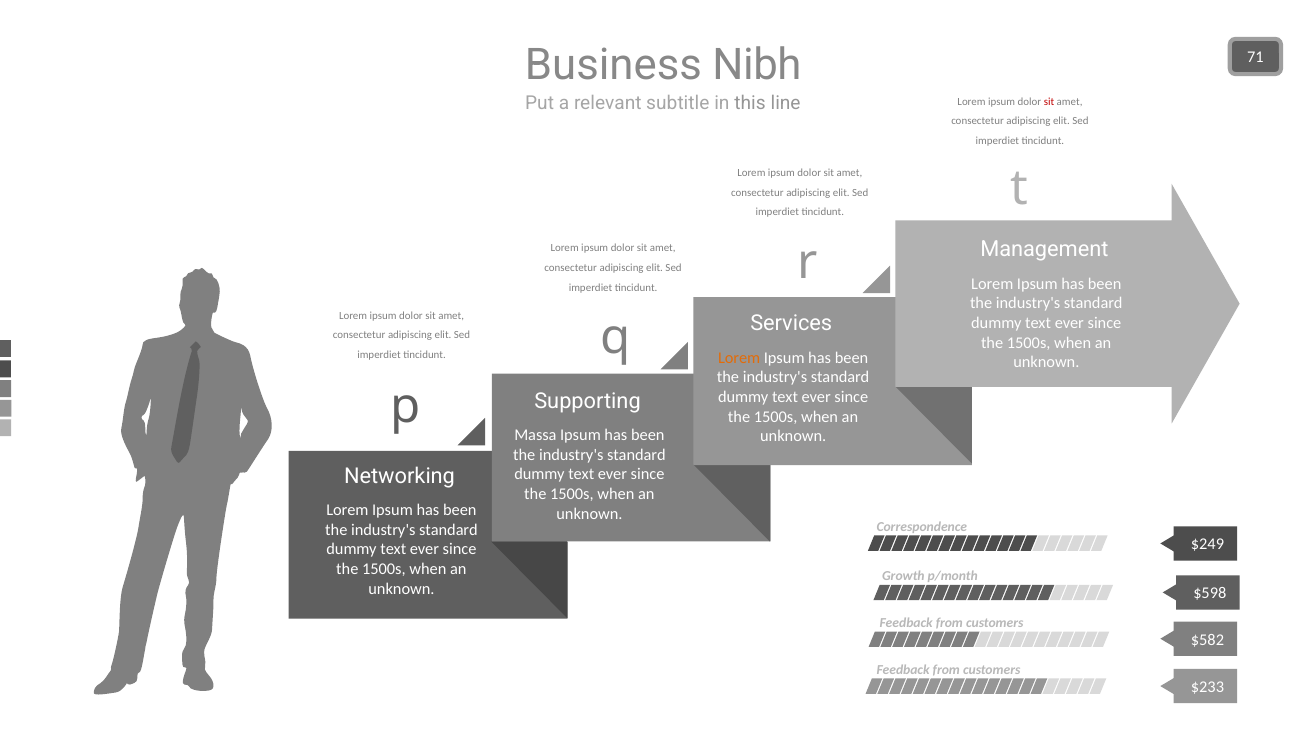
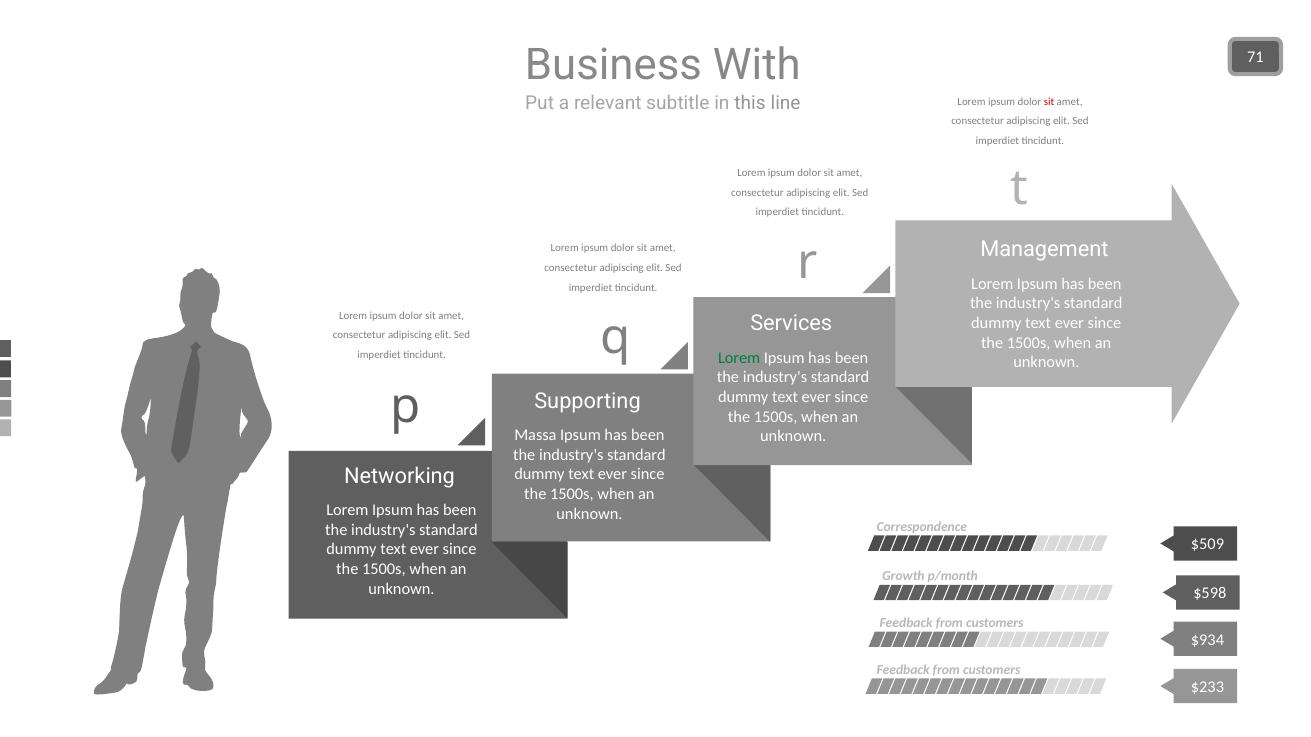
Nibh: Nibh -> With
Lorem at (739, 358) colour: orange -> green
$249: $249 -> $509
$582: $582 -> $934
